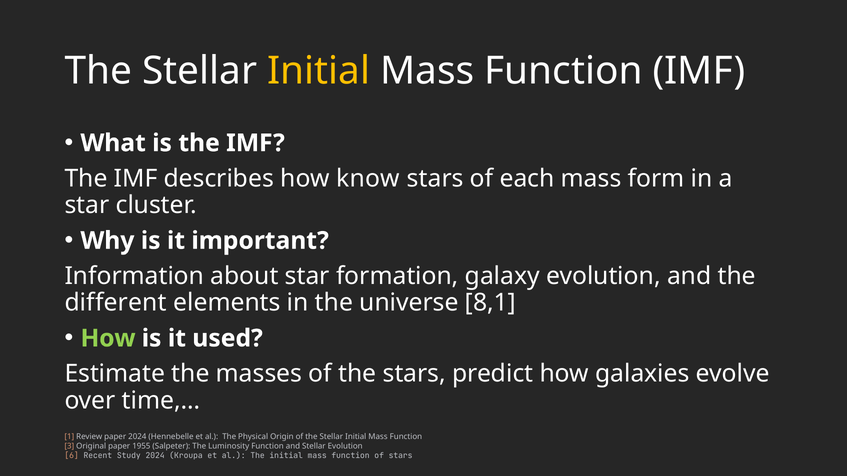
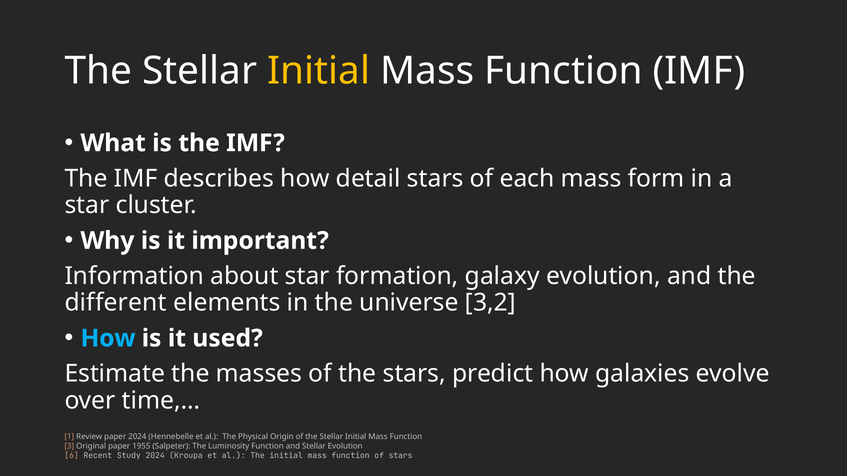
know: know -> detail
8,1: 8,1 -> 3,2
How at (108, 339) colour: light green -> light blue
